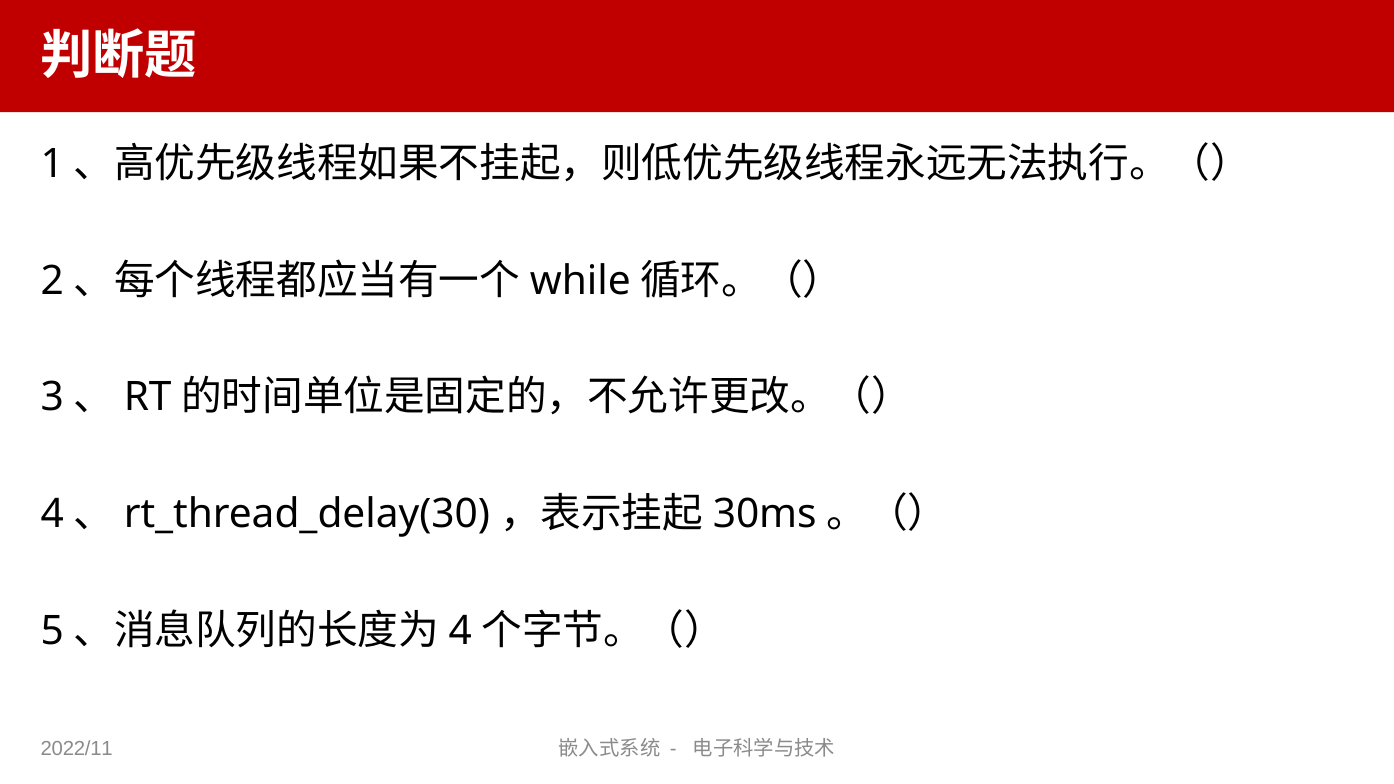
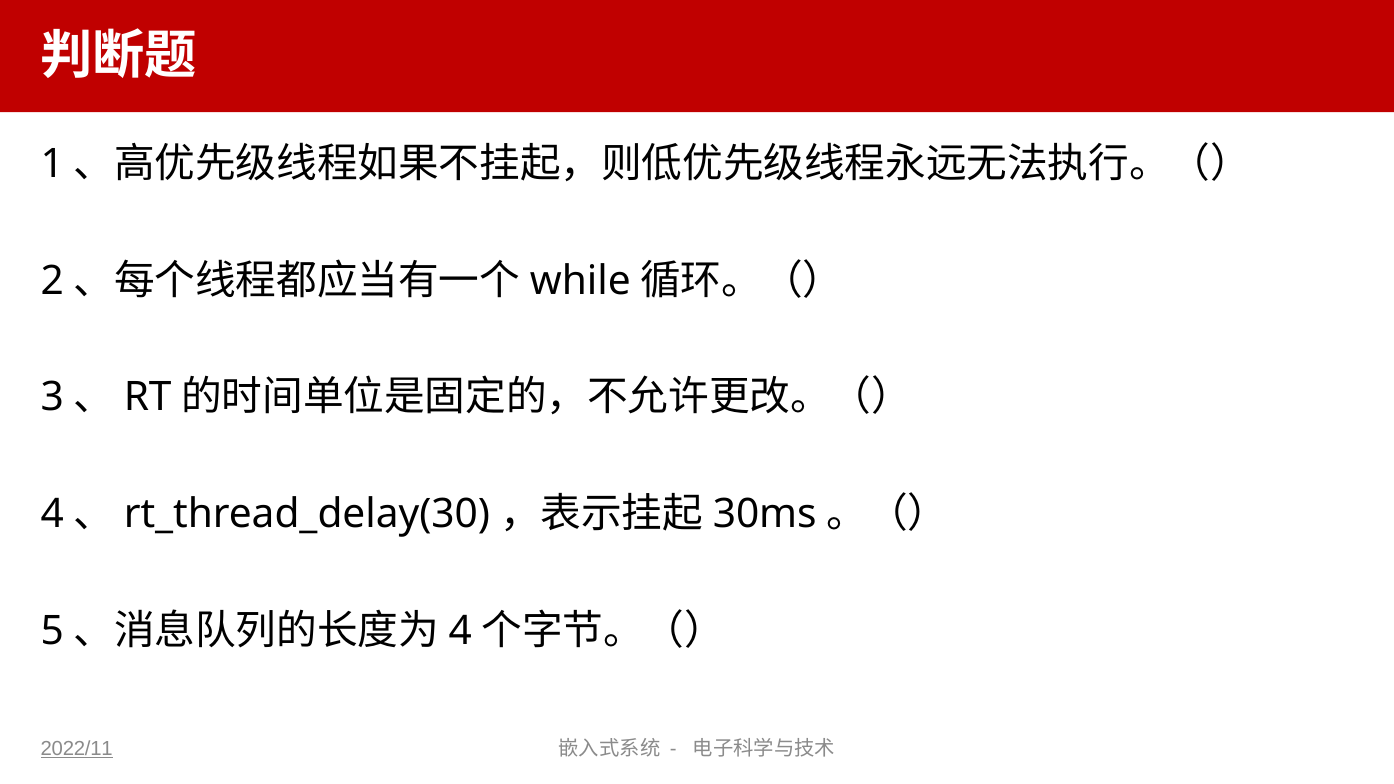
2022/11 underline: none -> present
